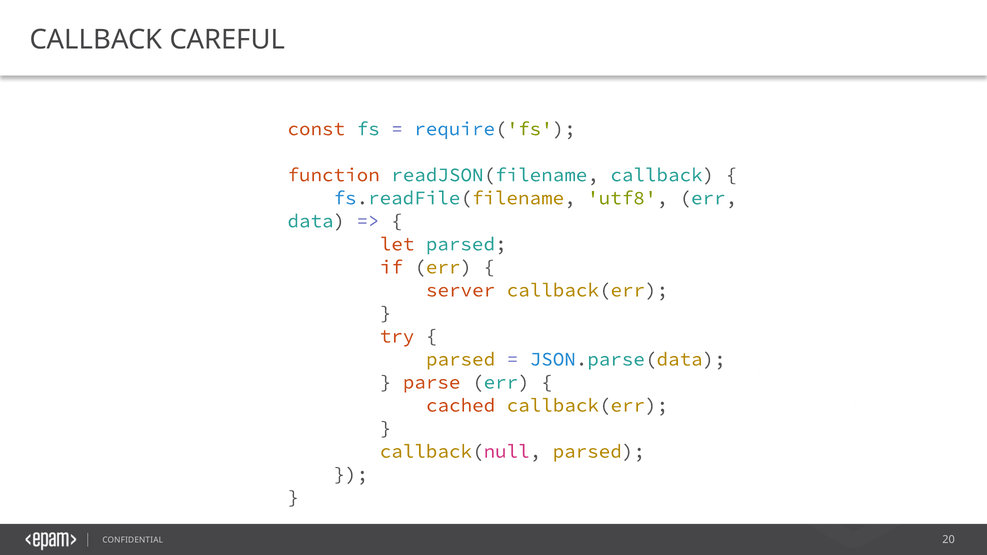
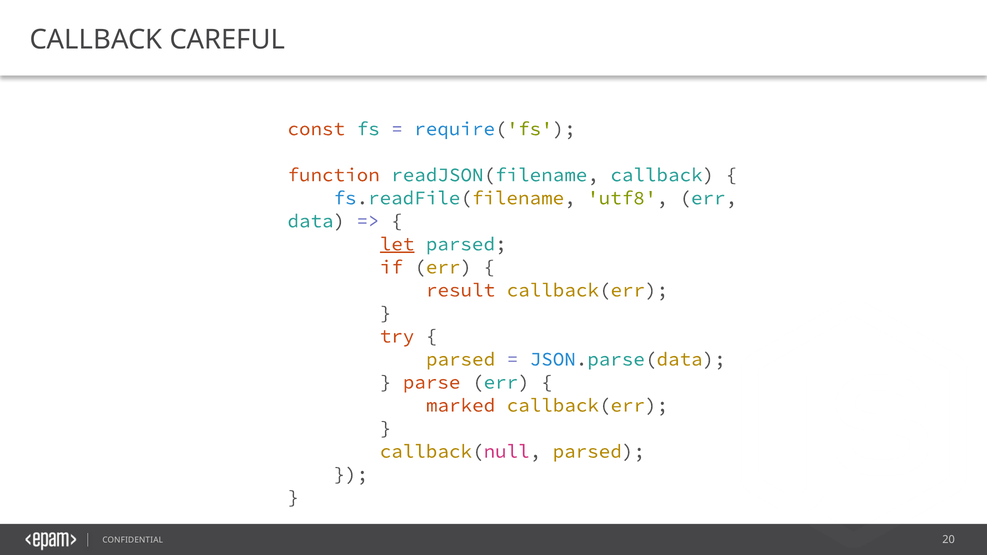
let underline: none -> present
server: server -> result
cached: cached -> marked
